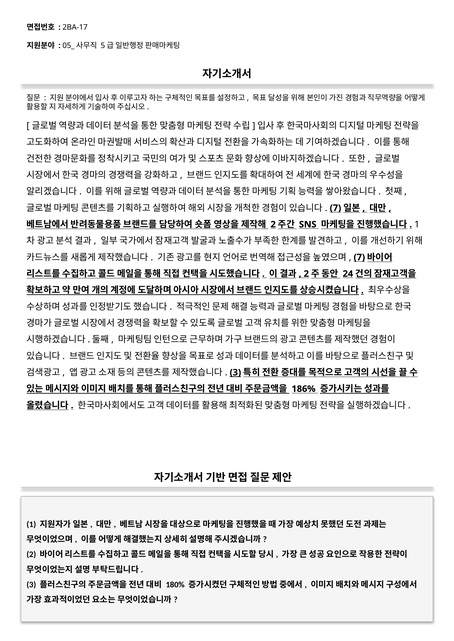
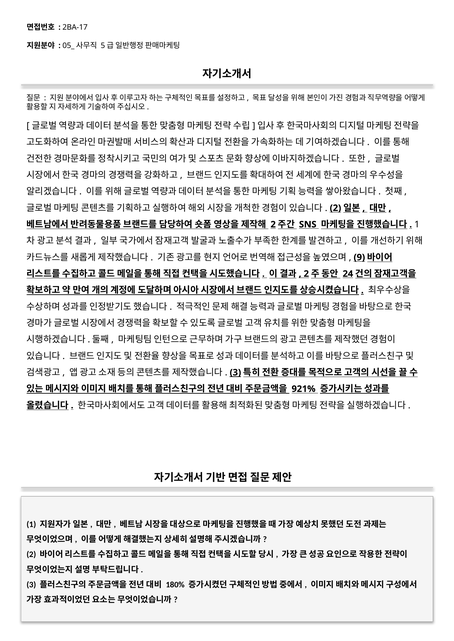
7 at (335, 208): 7 -> 2
7 at (359, 258): 7 -> 9
186%: 186% -> 921%
